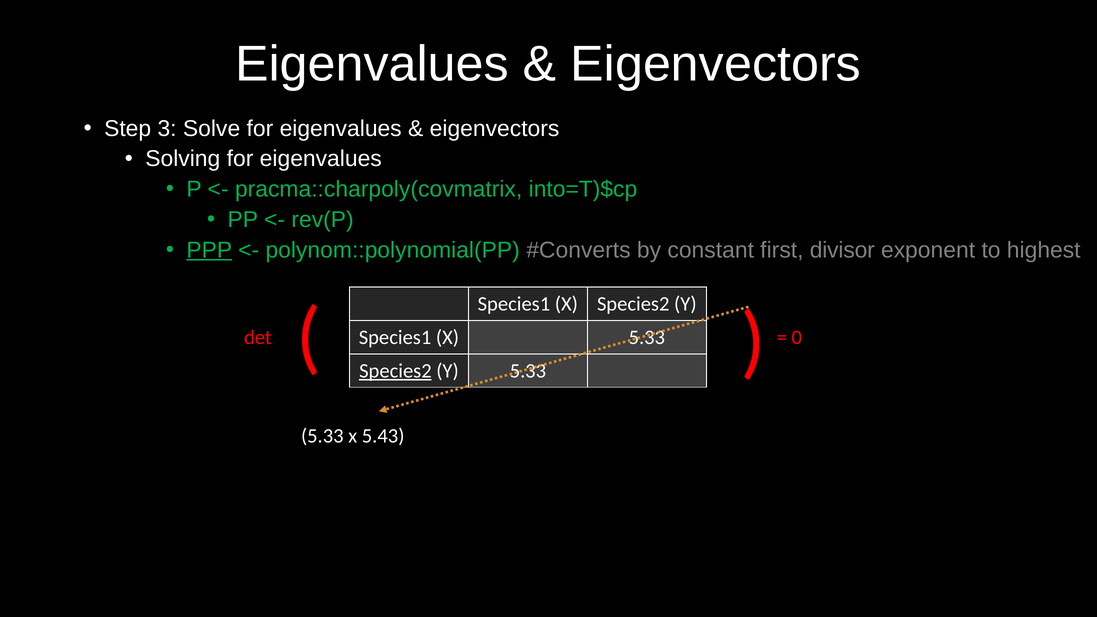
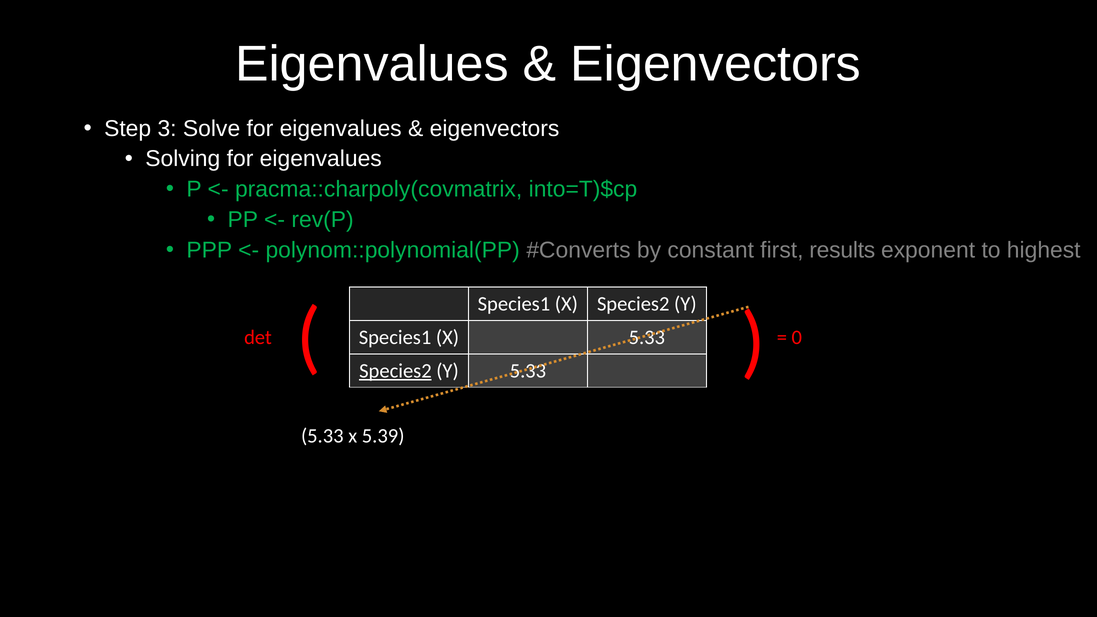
PPP underline: present -> none
divisor: divisor -> results
5.43: 5.43 -> 5.39
